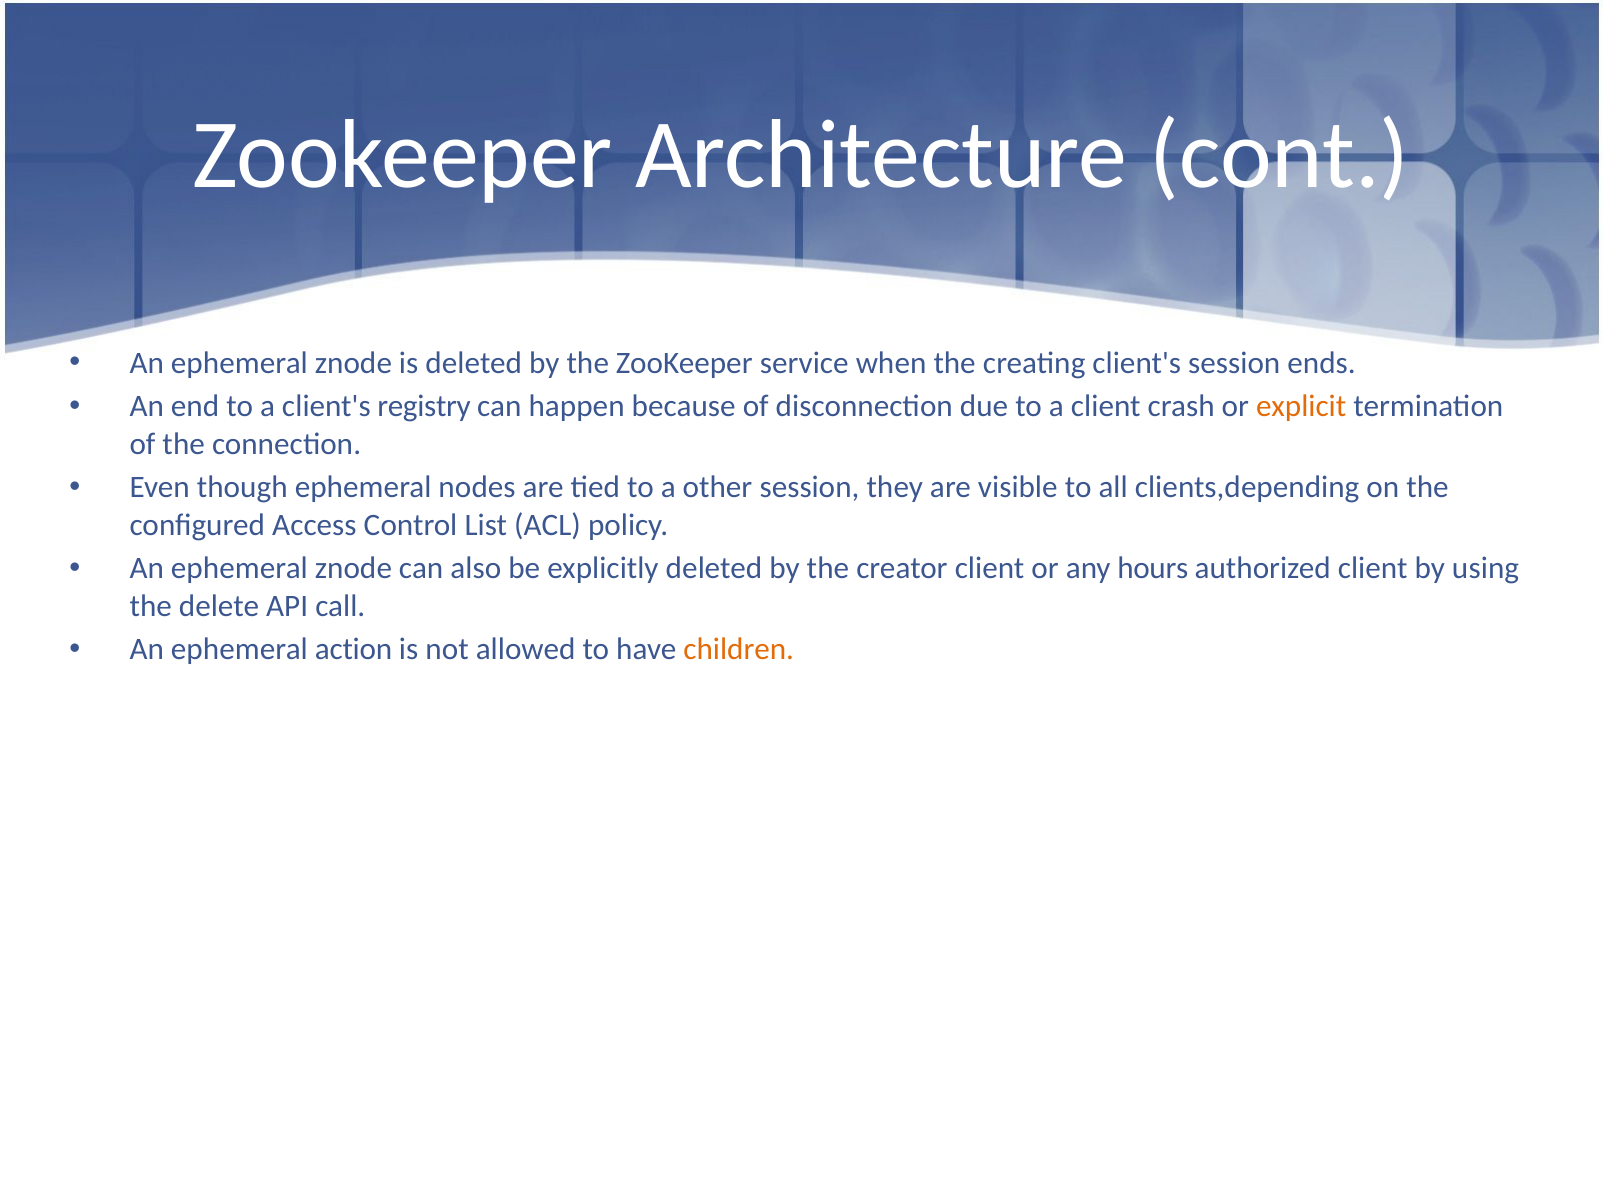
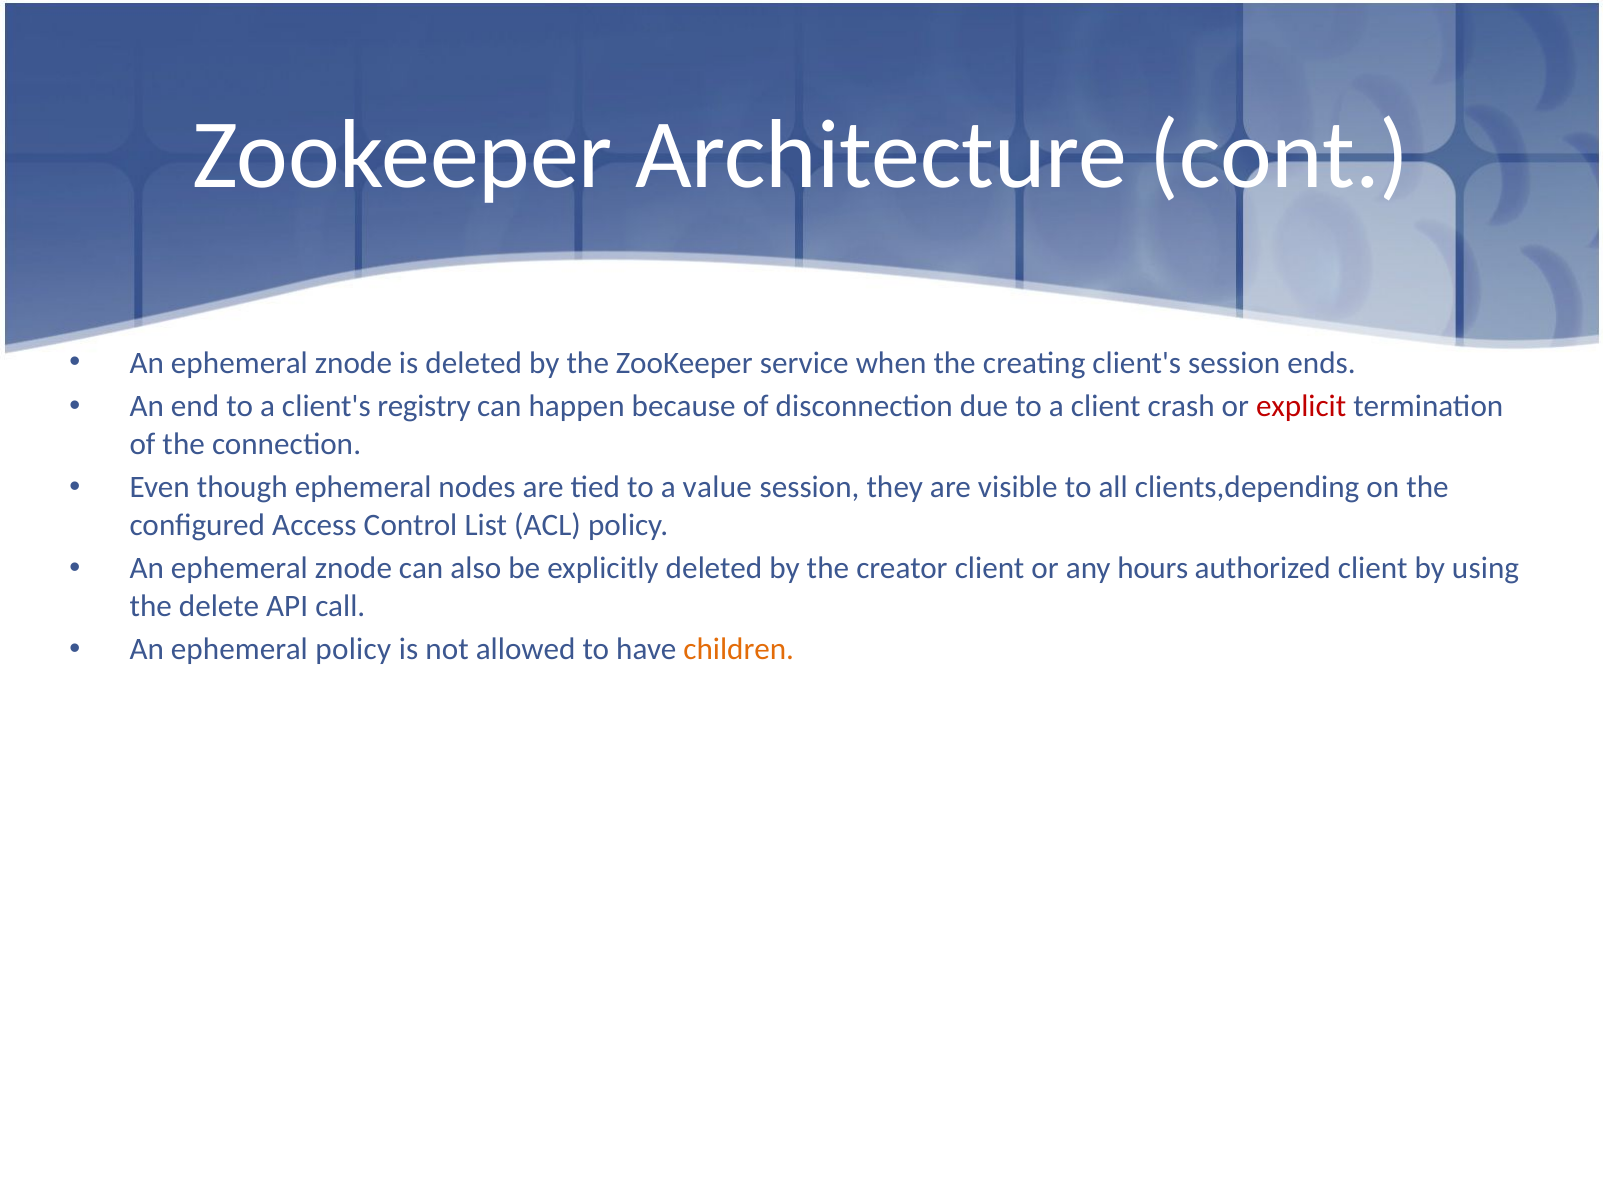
explicit colour: orange -> red
other: other -> value
ephemeral action: action -> policy
